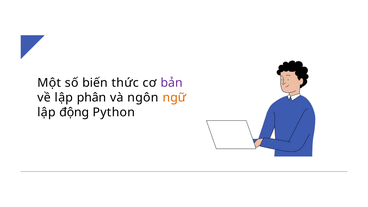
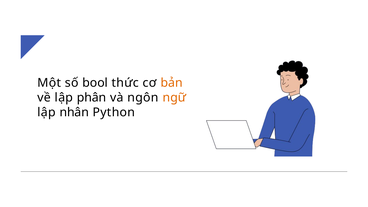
biến: biến -> bool
bản colour: purple -> orange
động: động -> nhân
